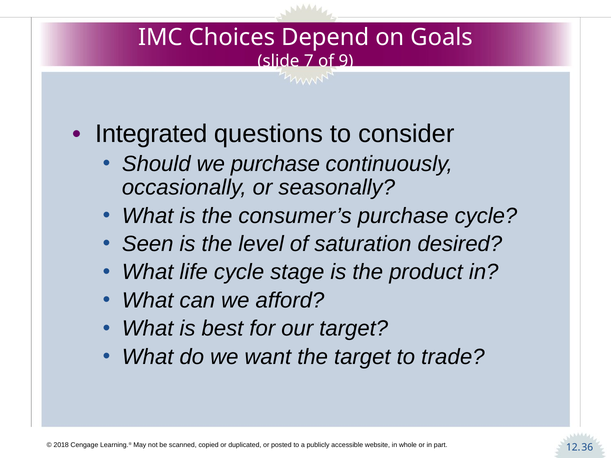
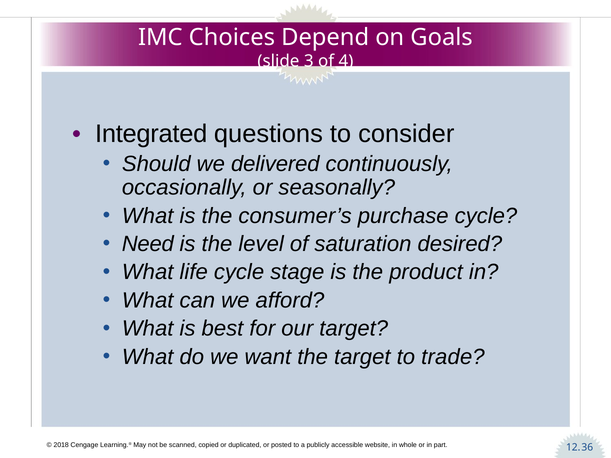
7: 7 -> 3
9: 9 -> 4
we purchase: purchase -> delivered
Seen: Seen -> Need
